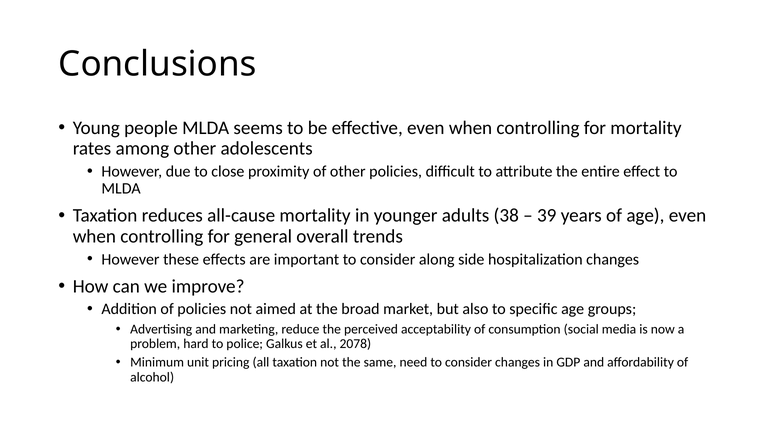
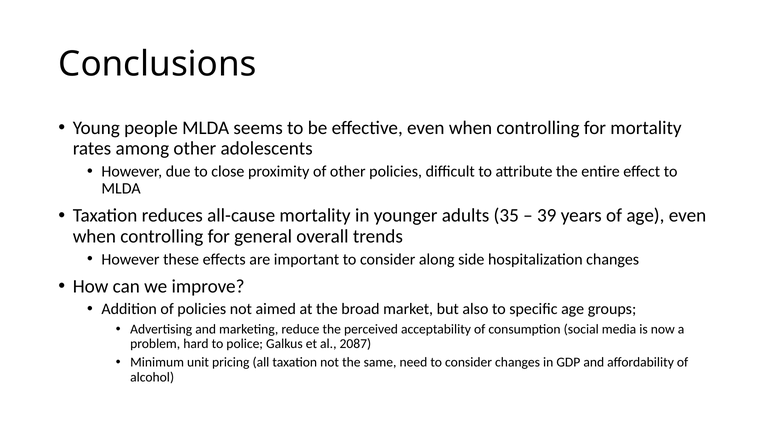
38: 38 -> 35
2078: 2078 -> 2087
